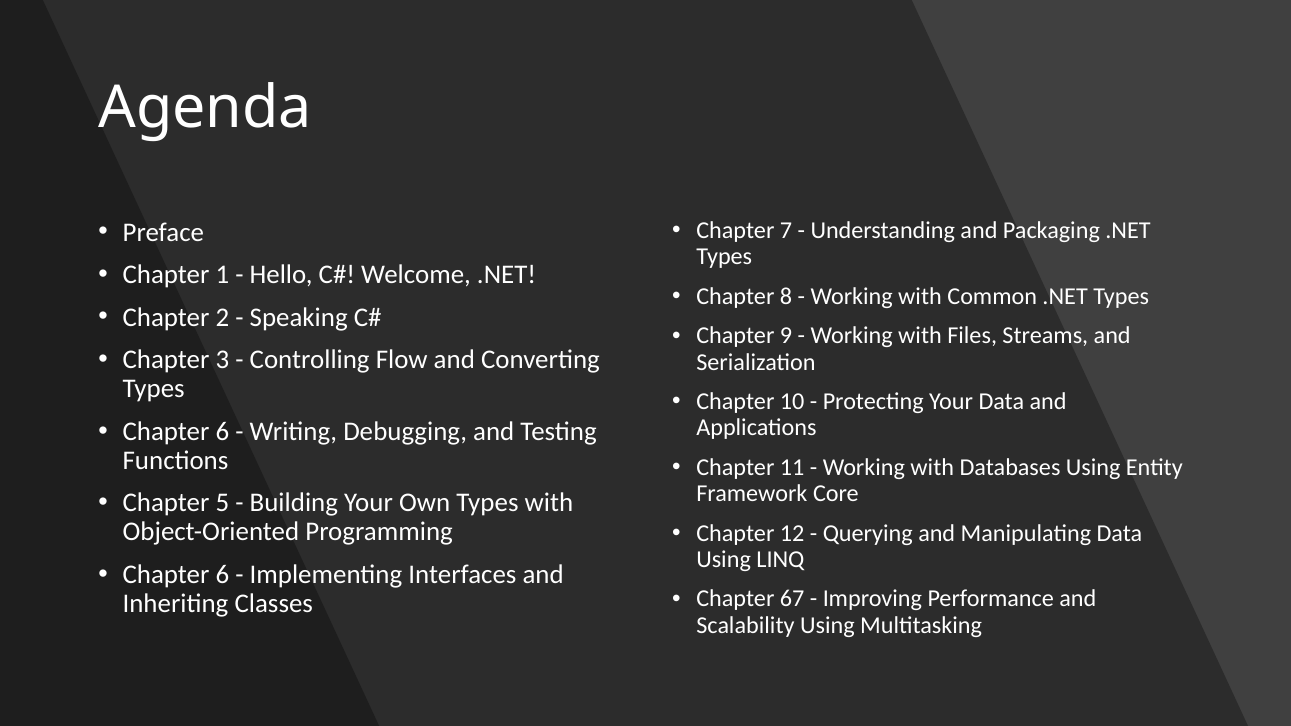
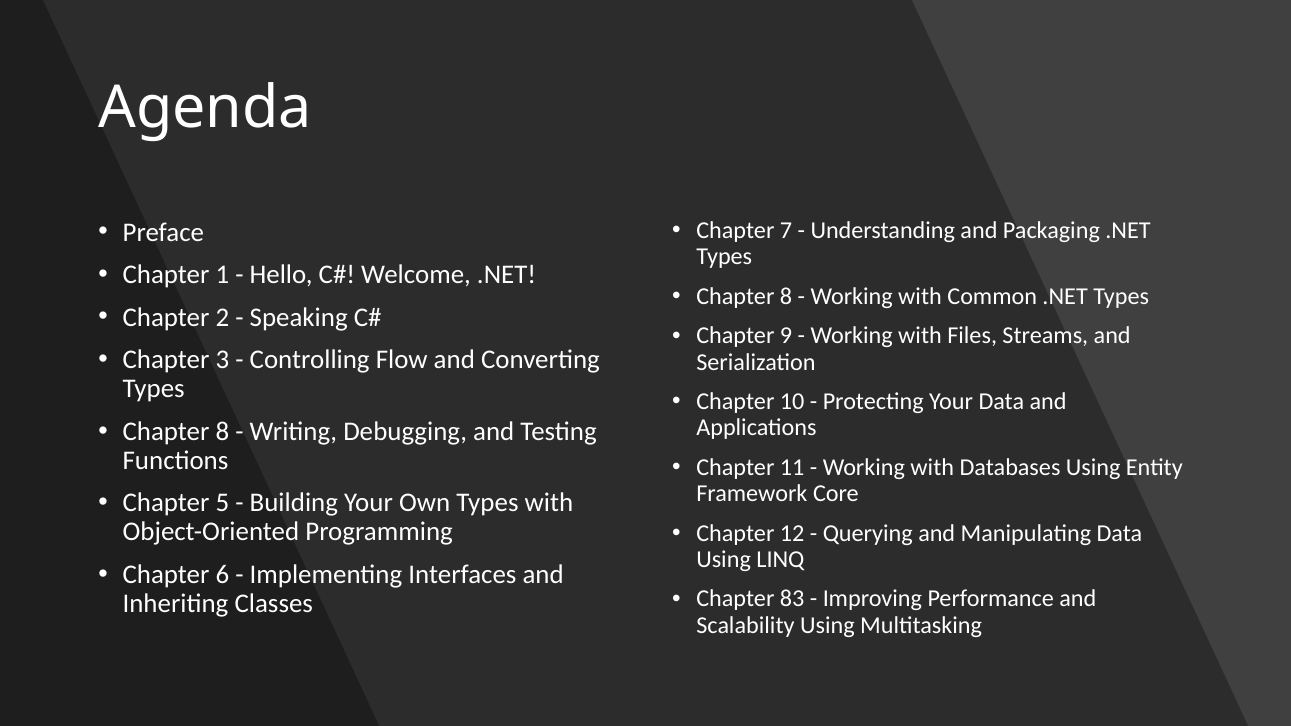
6 at (222, 431): 6 -> 8
67: 67 -> 83
